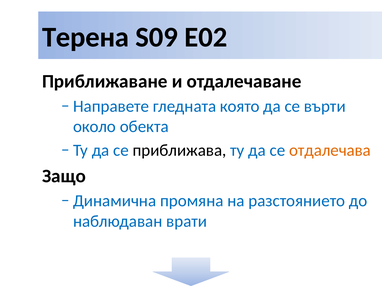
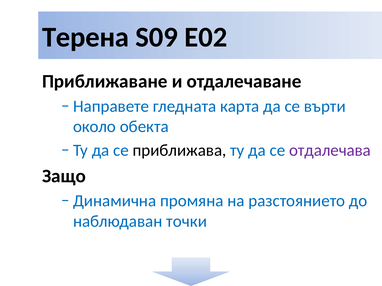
която: която -> карта
отдалечава colour: orange -> purple
врати: врати -> точки
